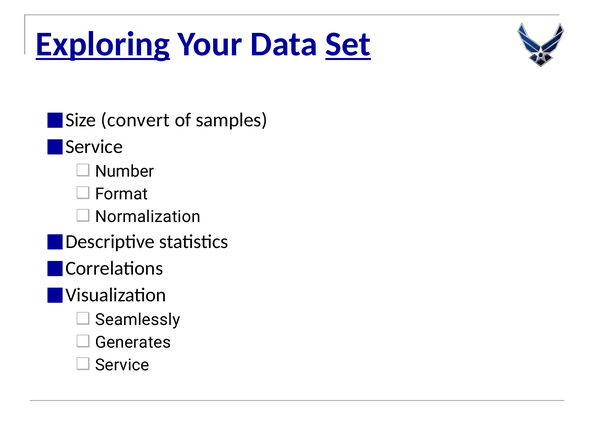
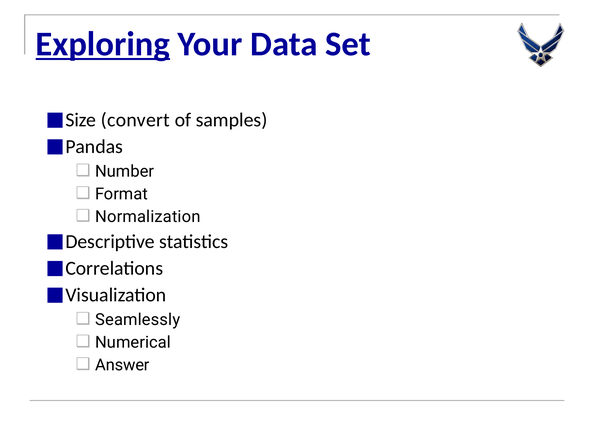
Set underline: present -> none
Service at (94, 147): Service -> Pandas
Generates: Generates -> Numerical
Service at (122, 366): Service -> Answer
